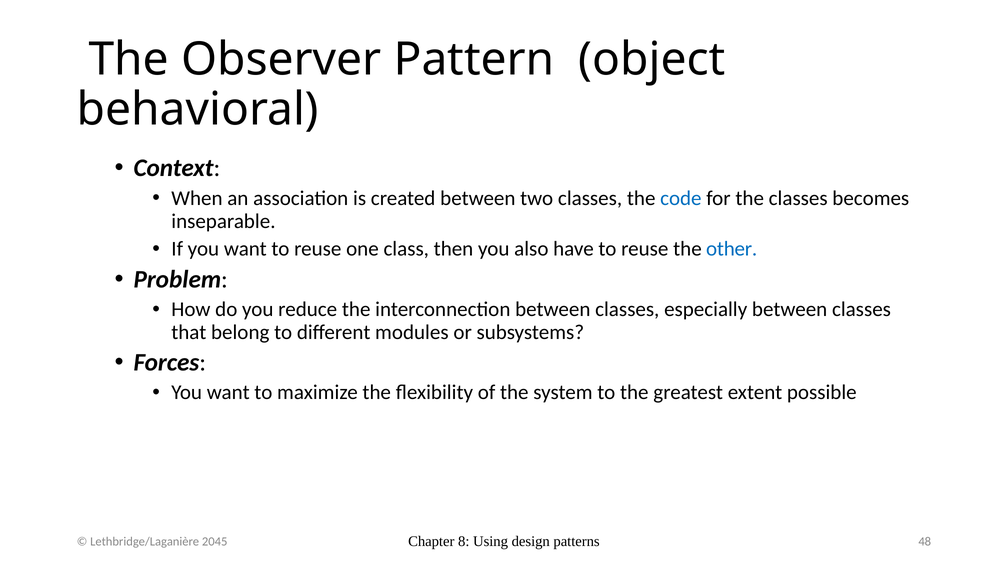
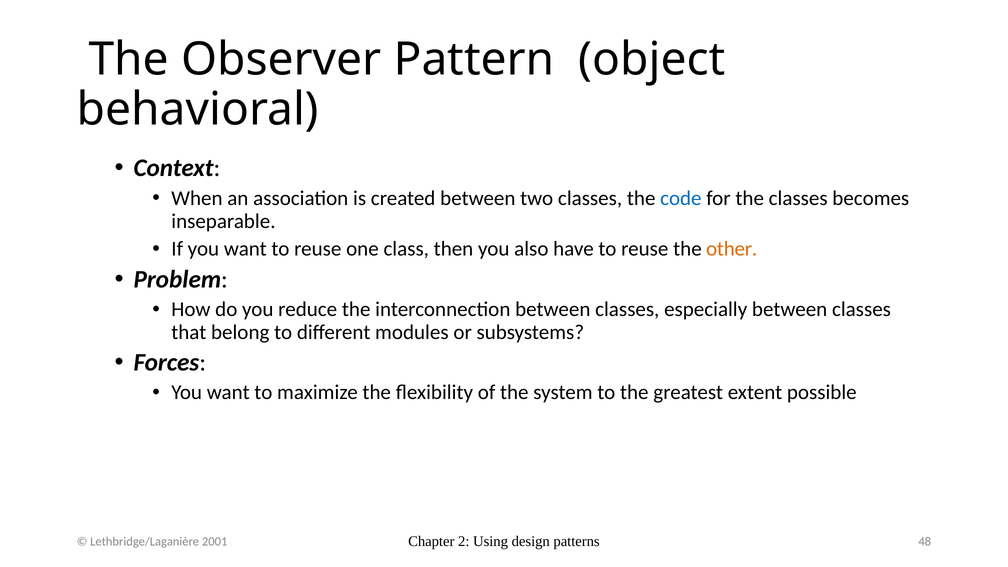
other colour: blue -> orange
8: 8 -> 2
2045: 2045 -> 2001
